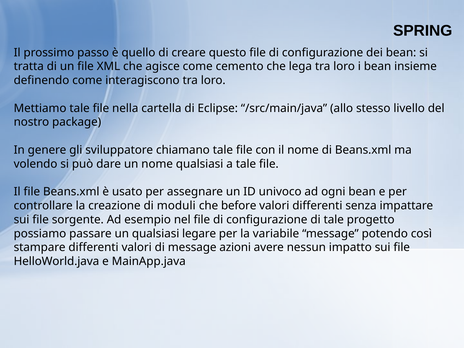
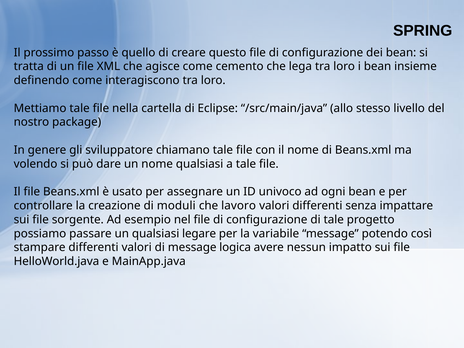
before: before -> lavoro
azioni: azioni -> logica
